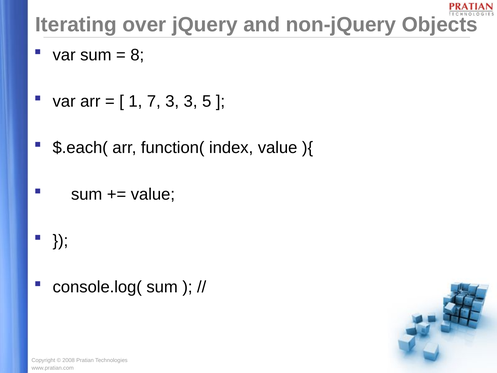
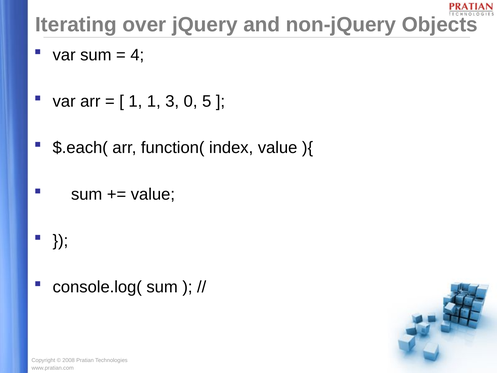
8: 8 -> 4
1 7: 7 -> 1
3 3: 3 -> 0
